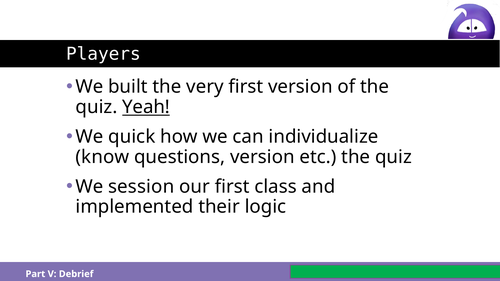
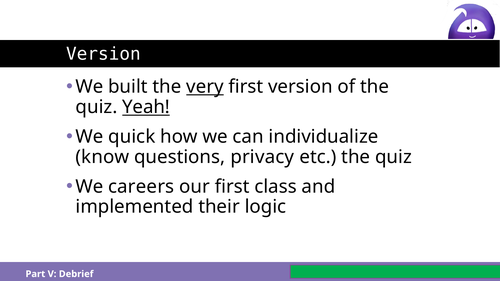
Players at (103, 54): Players -> Version
very underline: none -> present
questions version: version -> privacy
session: session -> careers
